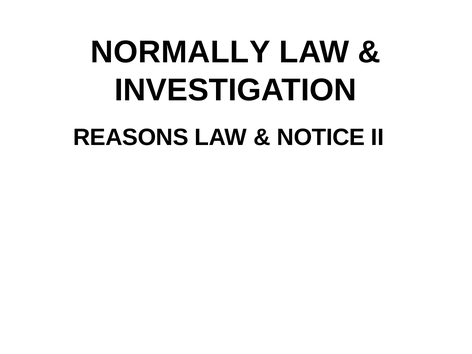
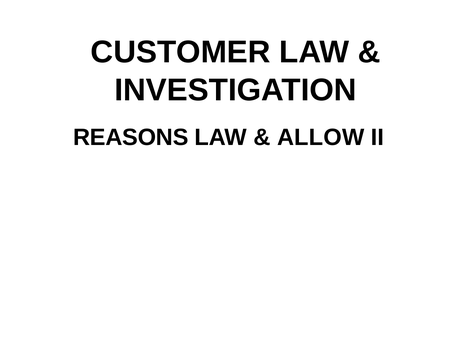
NORMALLY: NORMALLY -> CUSTOMER
NOTICE: NOTICE -> ALLOW
